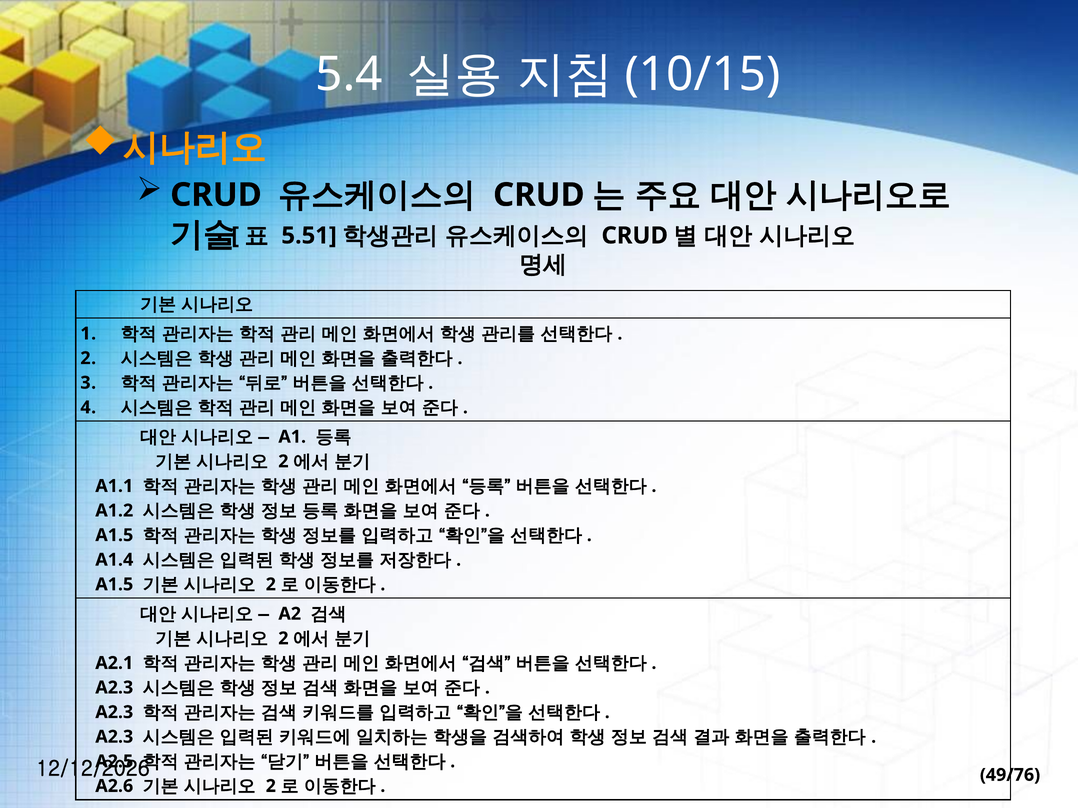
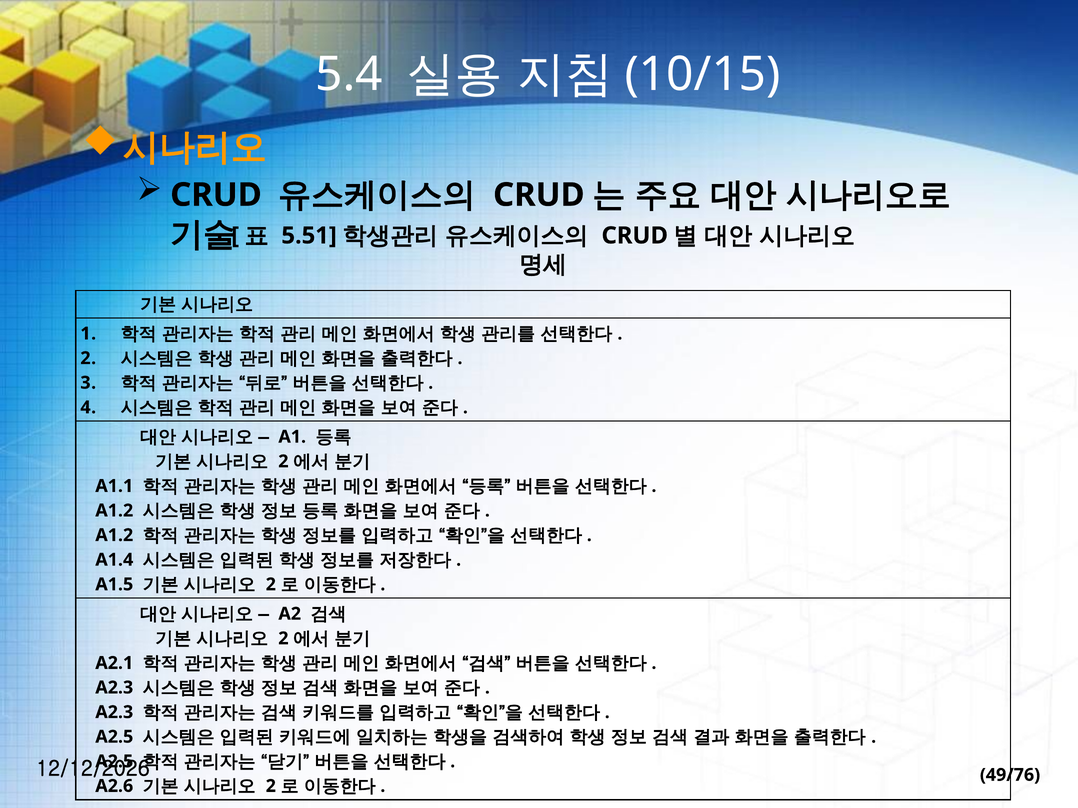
A1.5 at (114, 535): A1.5 -> A1.2
A2.3 at (114, 737): A2.3 -> A2.5
